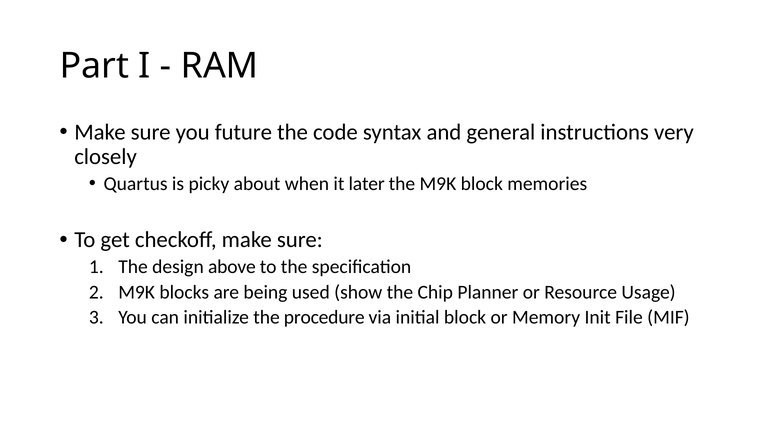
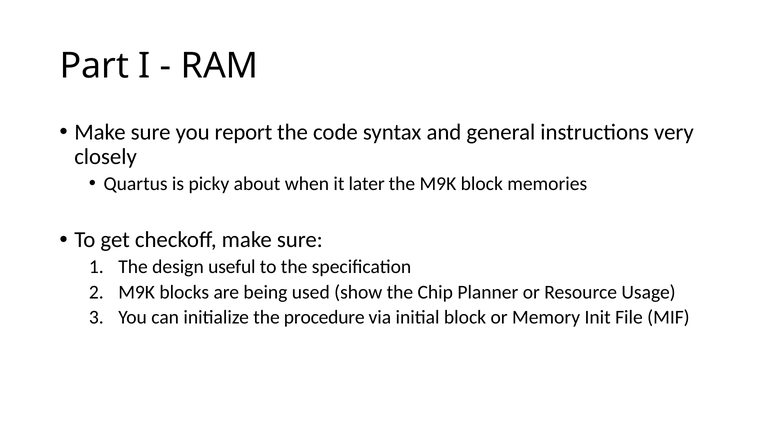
future: future -> report
above: above -> useful
